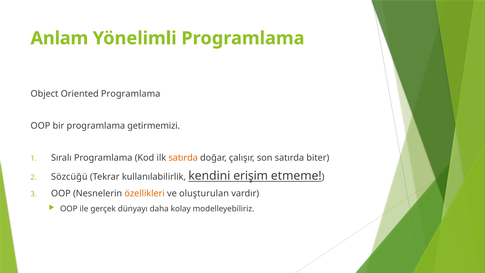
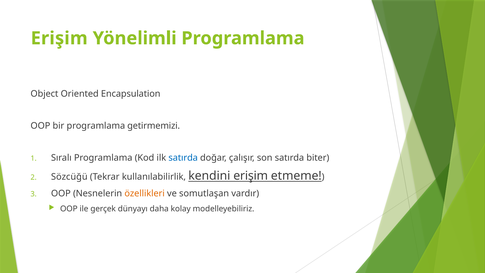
Anlam at (59, 38): Anlam -> Erişim
Oriented Programlama: Programlama -> Encapsulation
satırda at (183, 158) colour: orange -> blue
oluşturulan: oluşturulan -> somutlaşan
